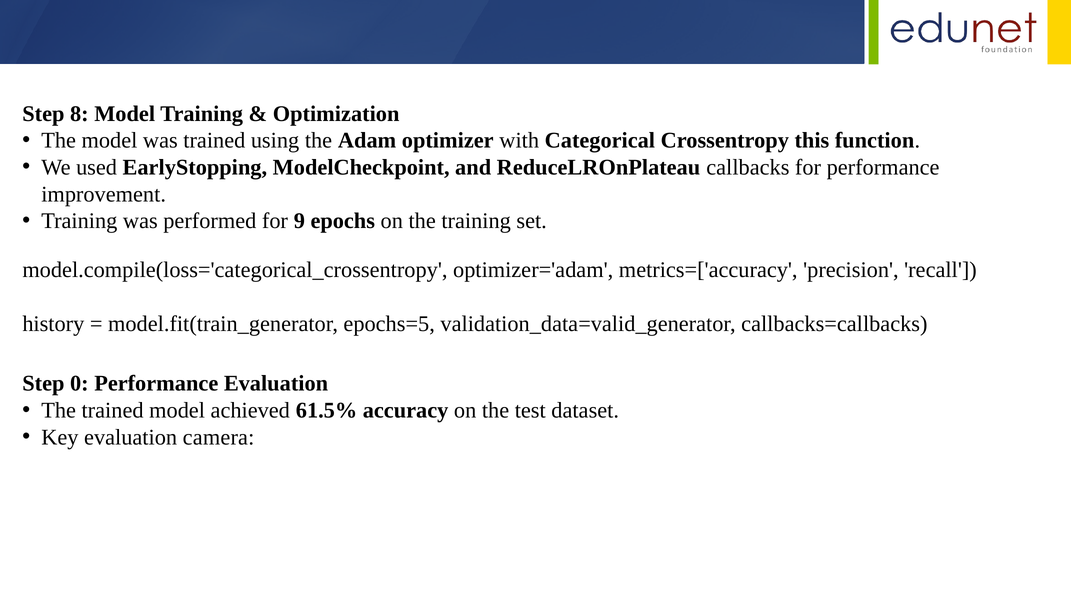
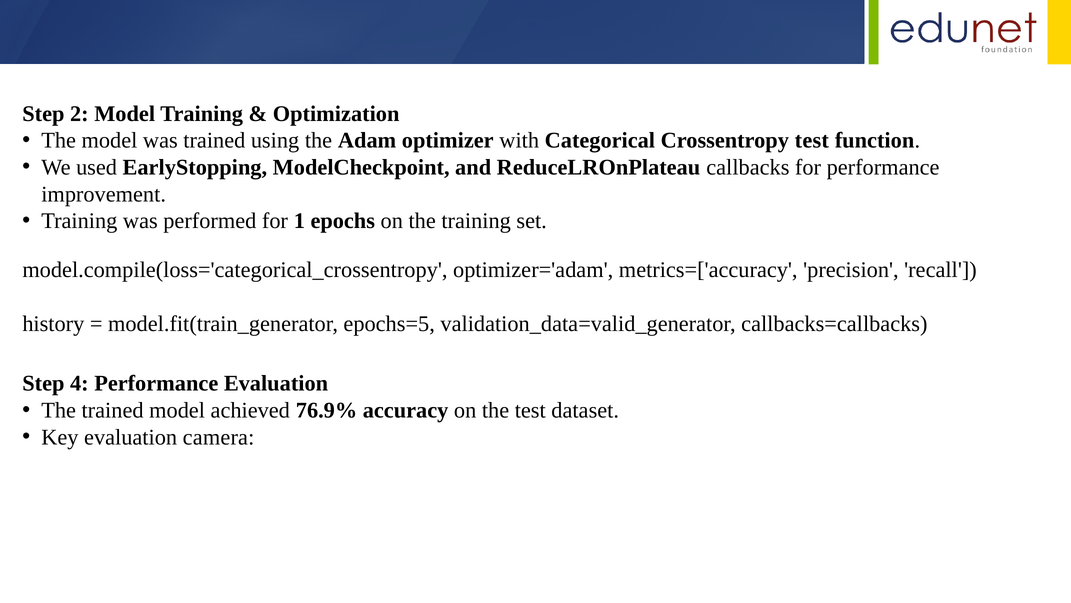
8: 8 -> 2
Crossentropy this: this -> test
9: 9 -> 1
0: 0 -> 4
61.5%: 61.5% -> 76.9%
